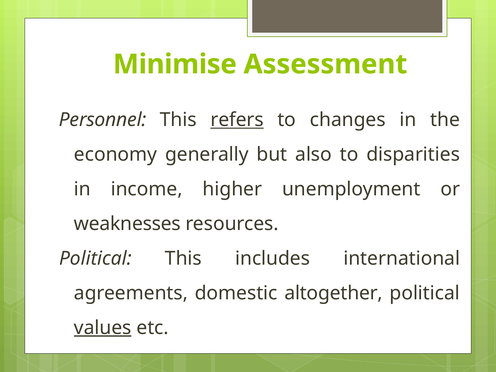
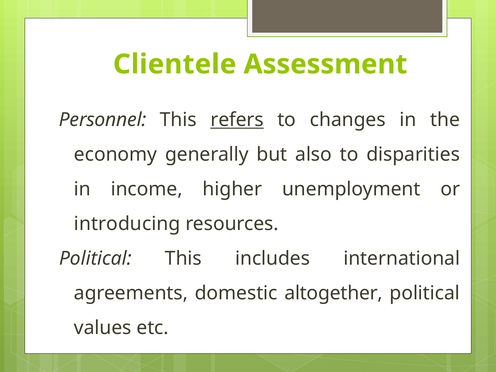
Minimise: Minimise -> Clientele
weaknesses: weaknesses -> introducing
values underline: present -> none
